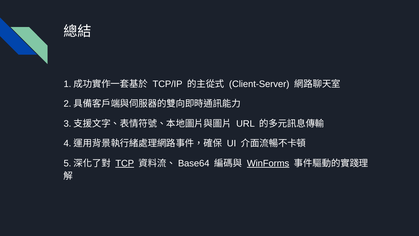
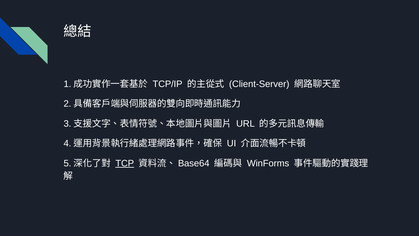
WinForms underline: present -> none
